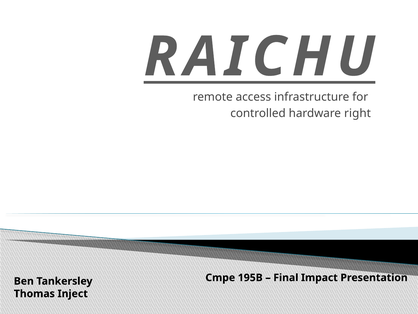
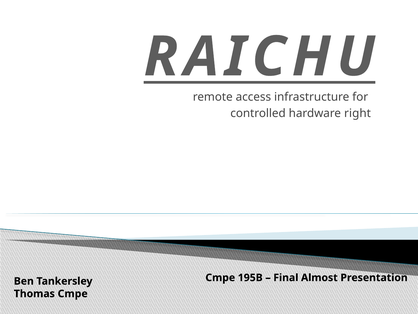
Impact: Impact -> Almost
Thomas Inject: Inject -> Cmpe
